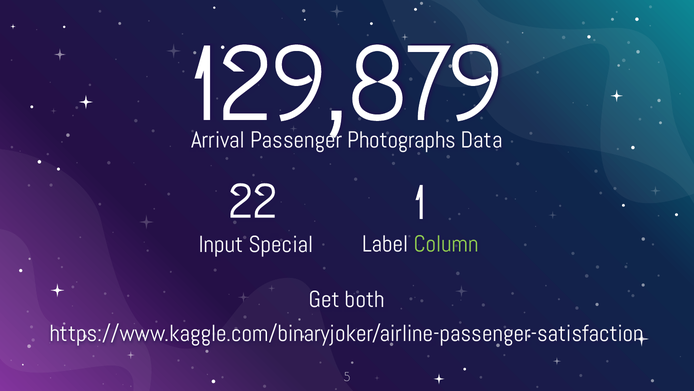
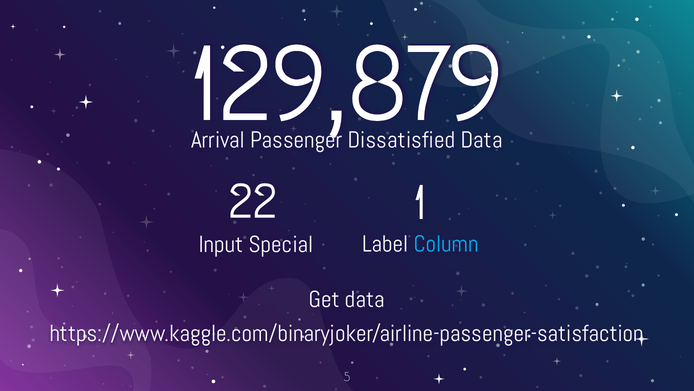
Photographs: Photographs -> Dissatisfied
Column colour: light green -> light blue
Get both: both -> data
